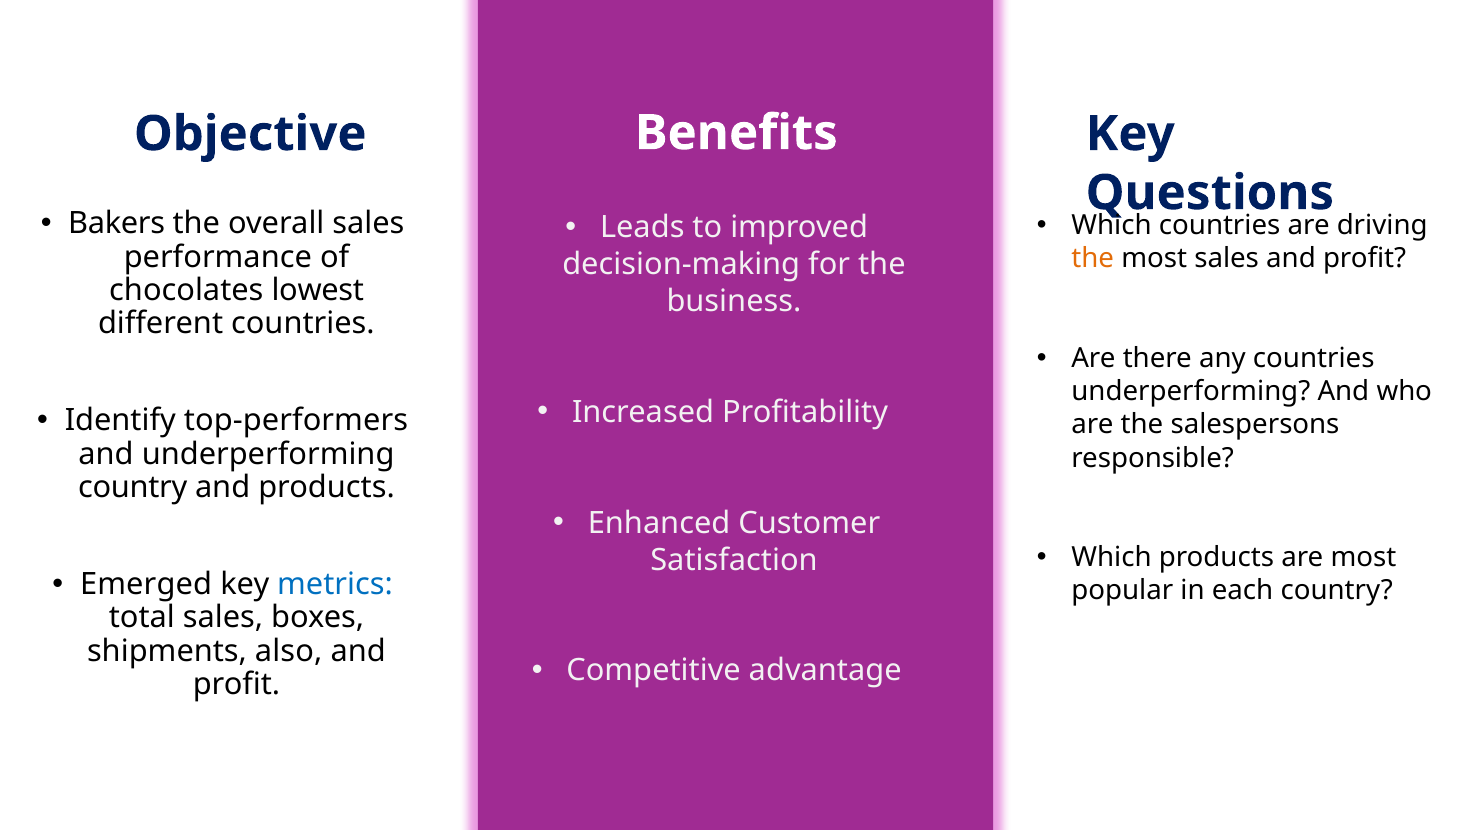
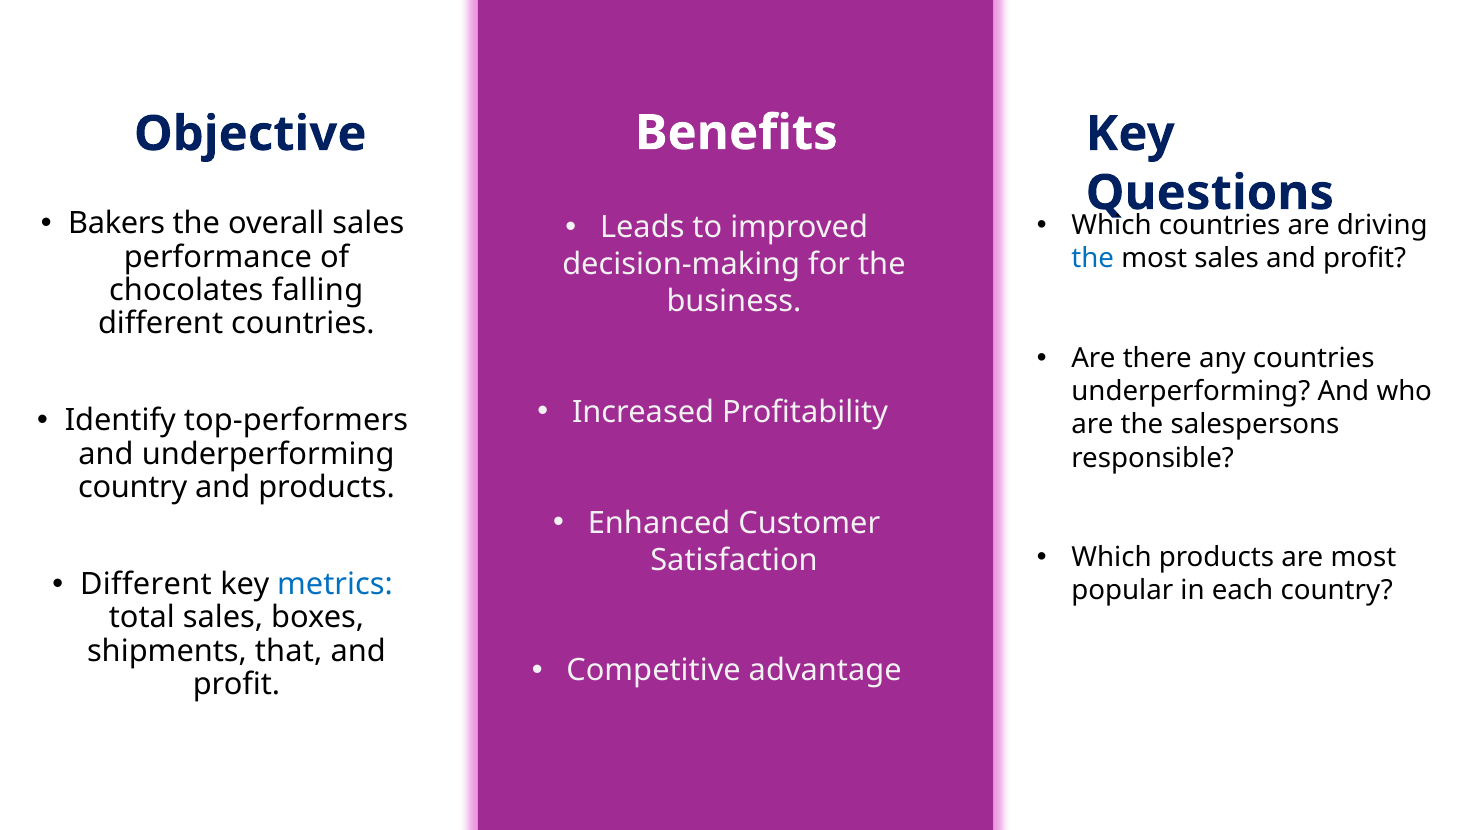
the at (1093, 259) colour: orange -> blue
lowest: lowest -> falling
Emerged at (146, 585): Emerged -> Different
also: also -> that
